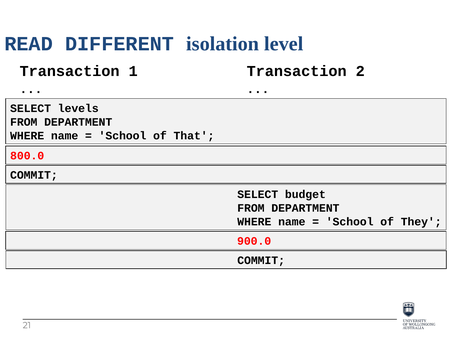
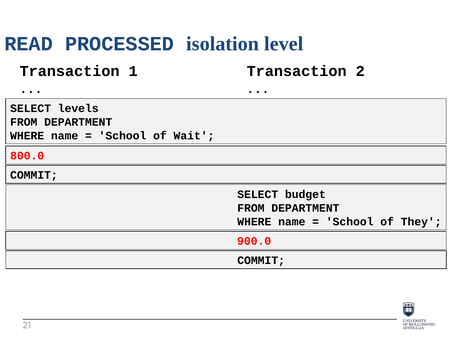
DIFFERENT: DIFFERENT -> PROCESSED
That: That -> Wait
